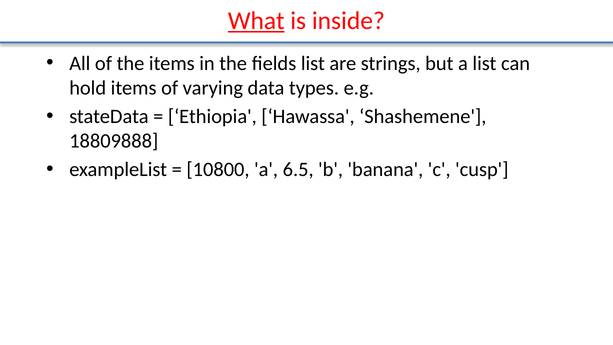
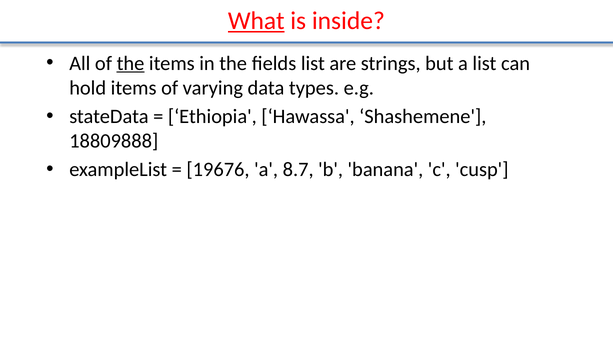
the at (130, 63) underline: none -> present
10800: 10800 -> 19676
6.5: 6.5 -> 8.7
